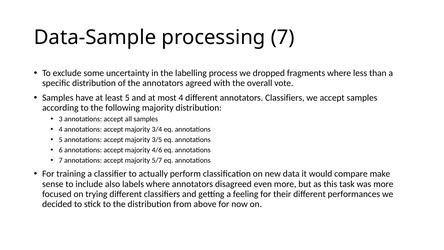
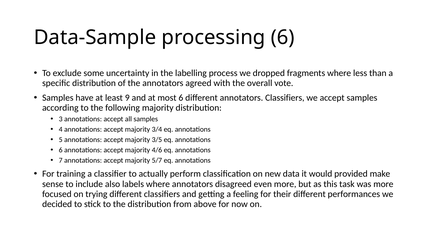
processing 7: 7 -> 6
least 5: 5 -> 9
most 4: 4 -> 6
compare: compare -> provided
